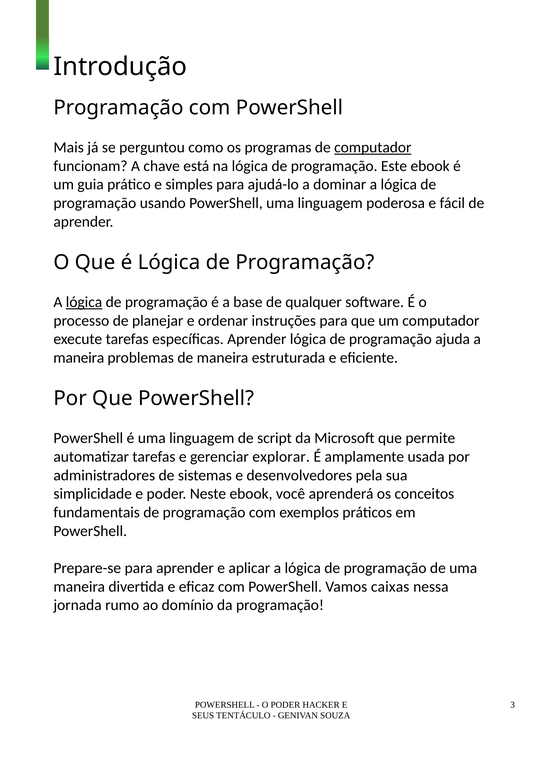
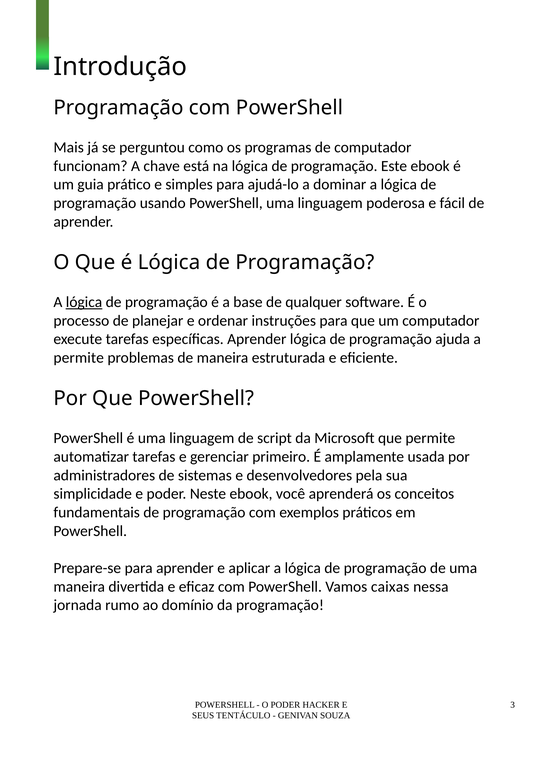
computador at (373, 147) underline: present -> none
maneira at (79, 357): maneira -> permite
explorar: explorar -> primeiro
